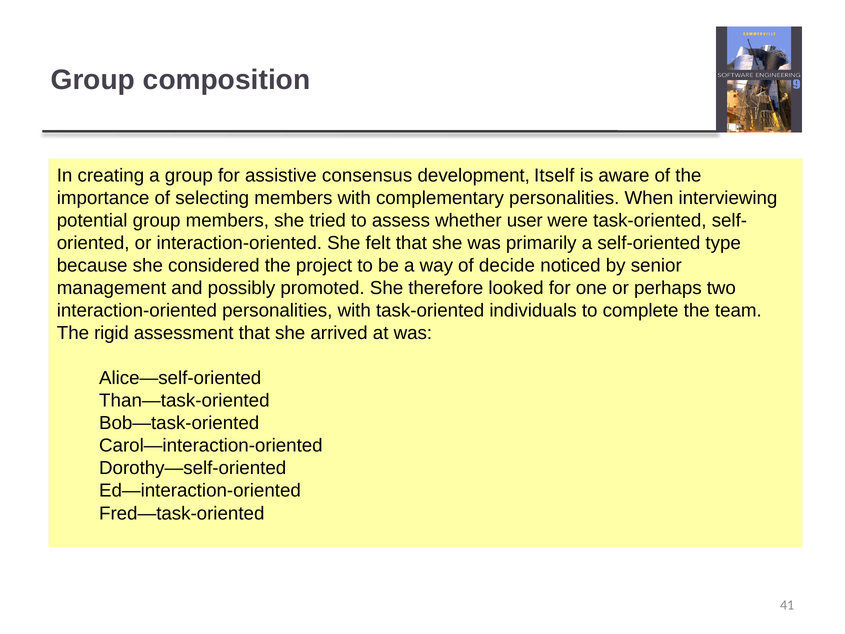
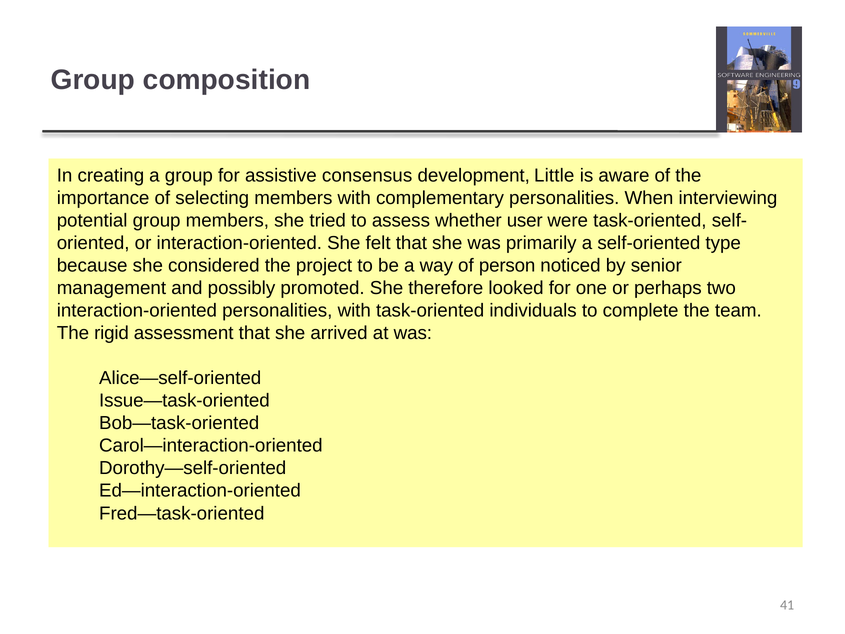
Itself: Itself -> Little
decide: decide -> person
Than—task-oriented: Than—task-oriented -> Issue—task-oriented
